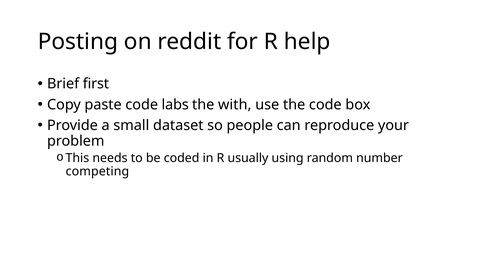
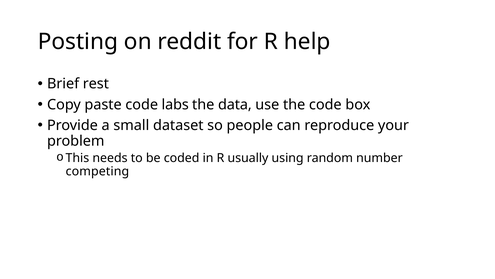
first: first -> rest
with: with -> data
